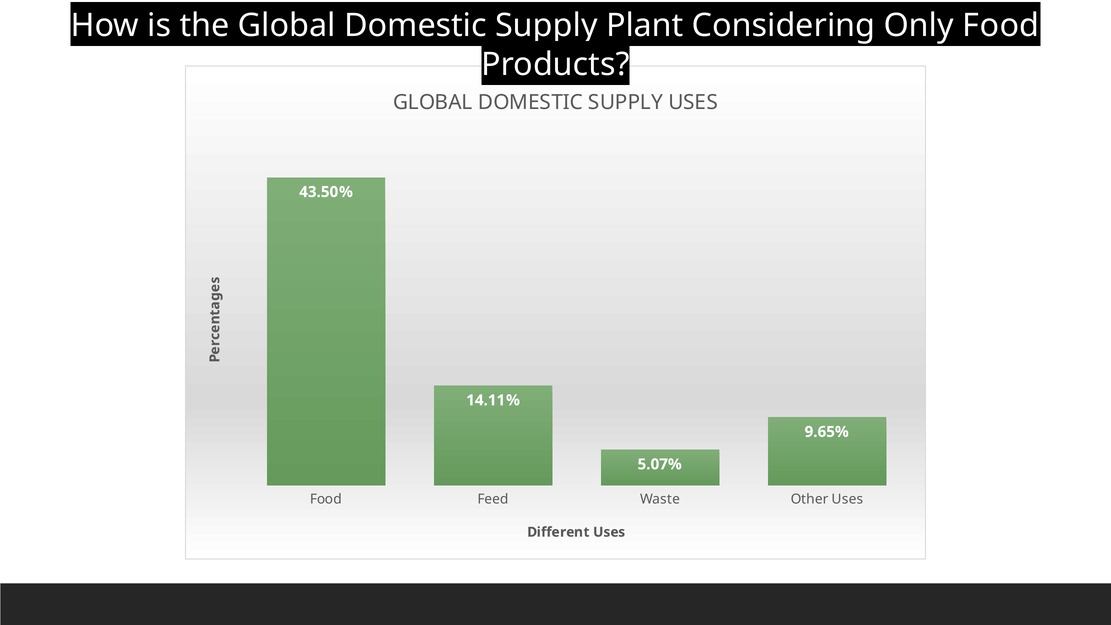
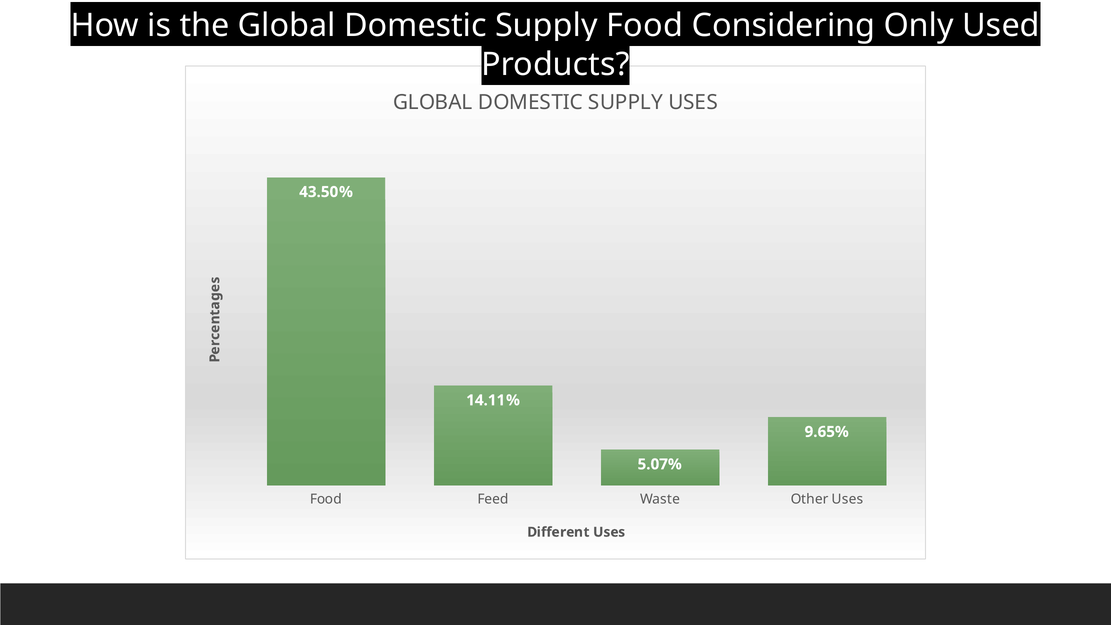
Plant at (645, 26): Plant -> Food
Only Food: Food -> Used
